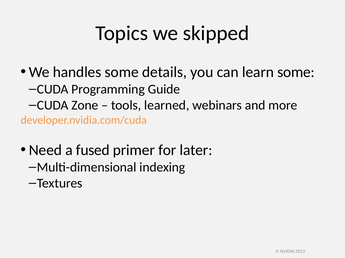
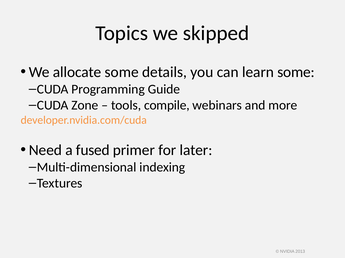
handles: handles -> allocate
learned: learned -> compile
